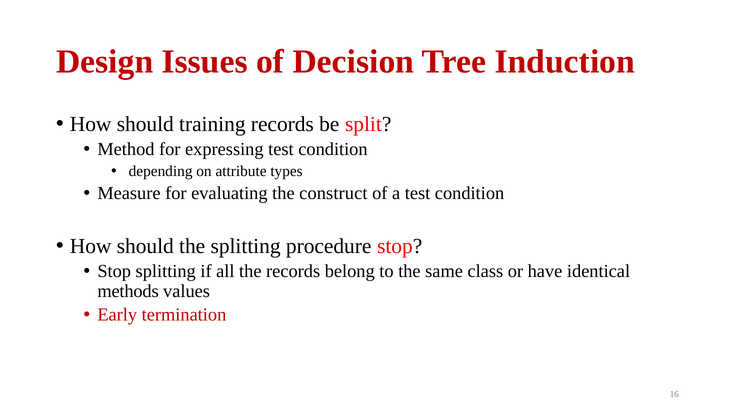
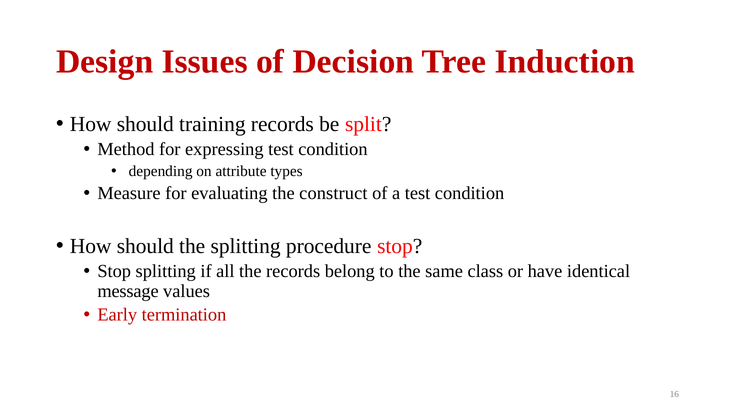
methods: methods -> message
